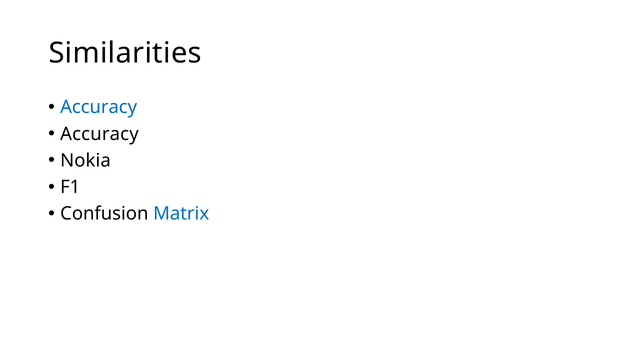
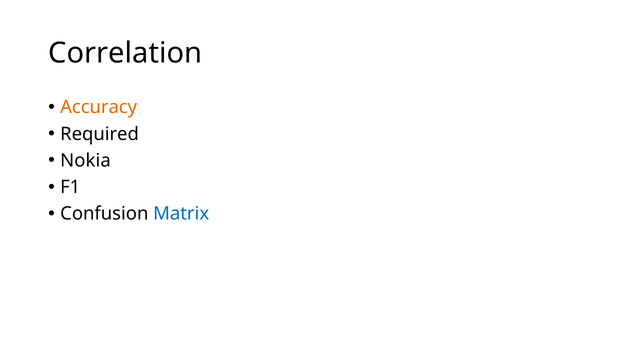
Similarities: Similarities -> Correlation
Accuracy at (99, 107) colour: blue -> orange
Accuracy at (99, 134): Accuracy -> Required
